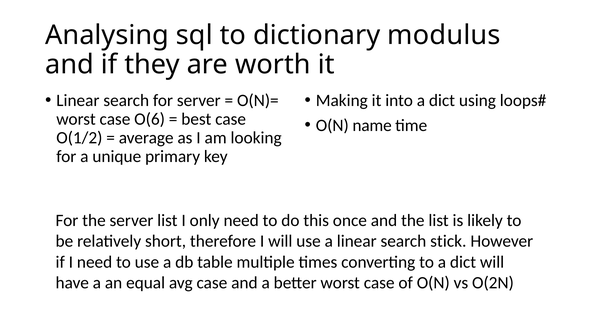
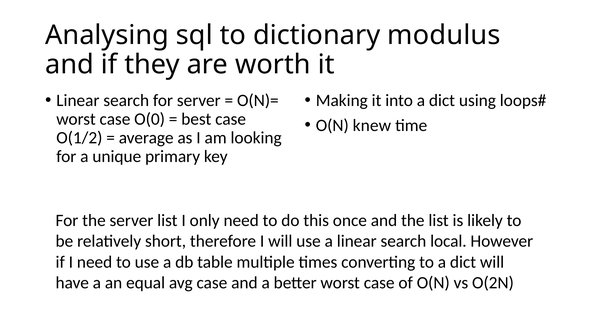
O(6: O(6 -> O(0
name: name -> knew
stick: stick -> local
